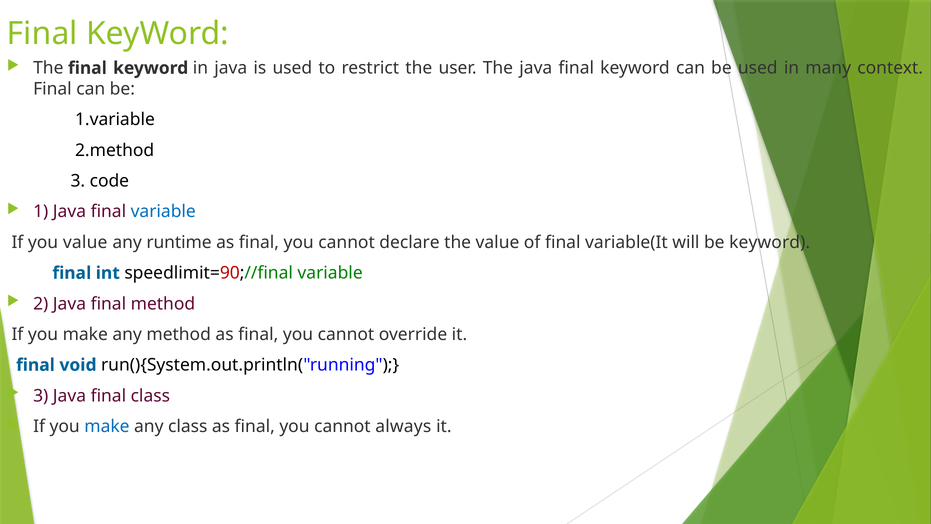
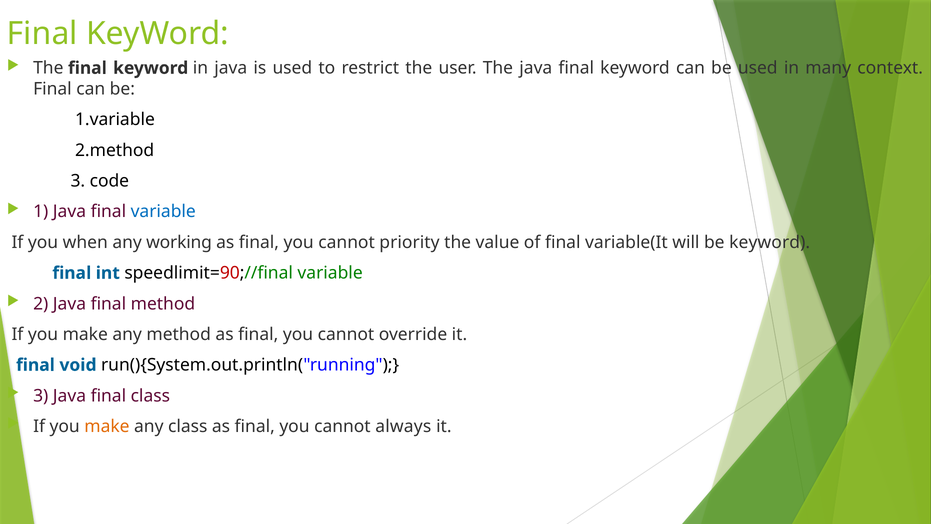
you value: value -> when
runtime: runtime -> working
declare: declare -> priority
make at (107, 426) colour: blue -> orange
